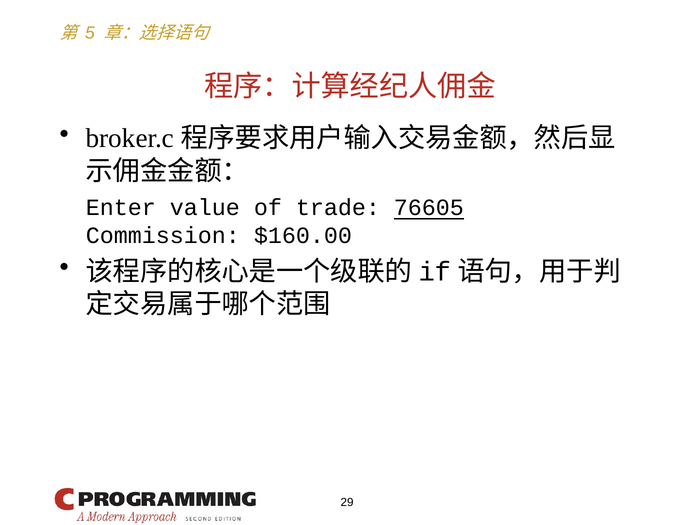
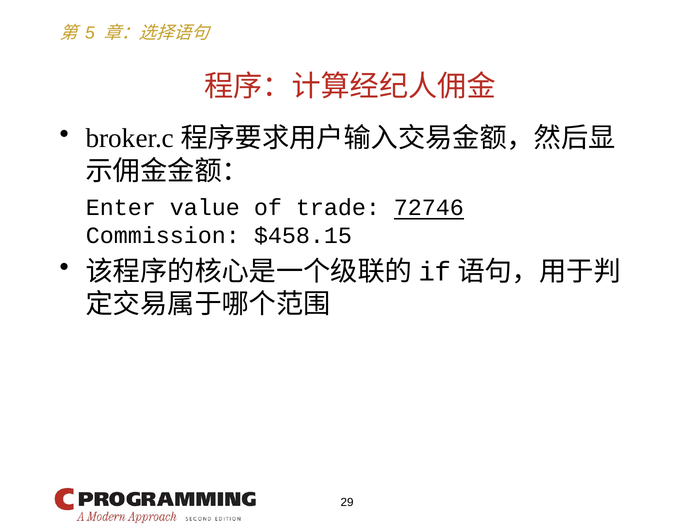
76605: 76605 -> 72746
$160.00: $160.00 -> $458.15
